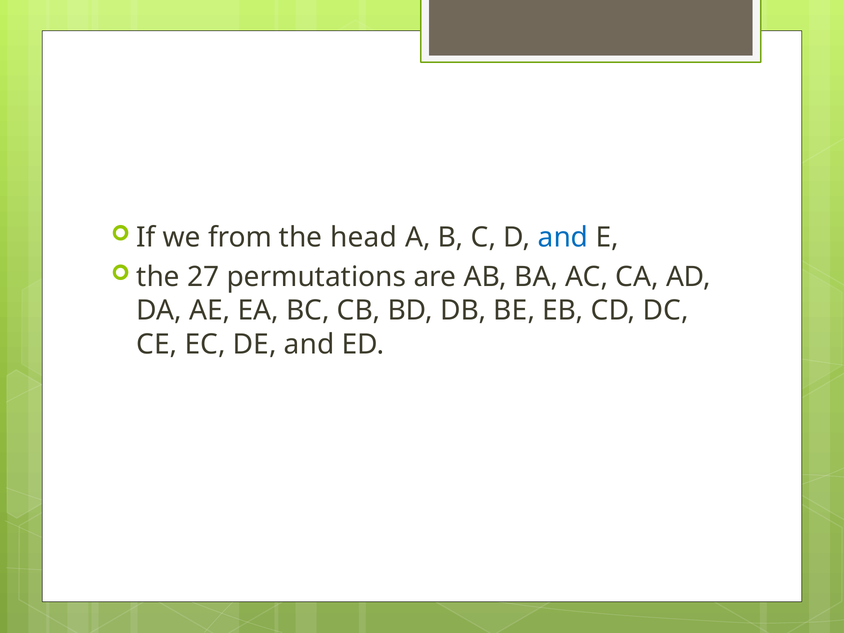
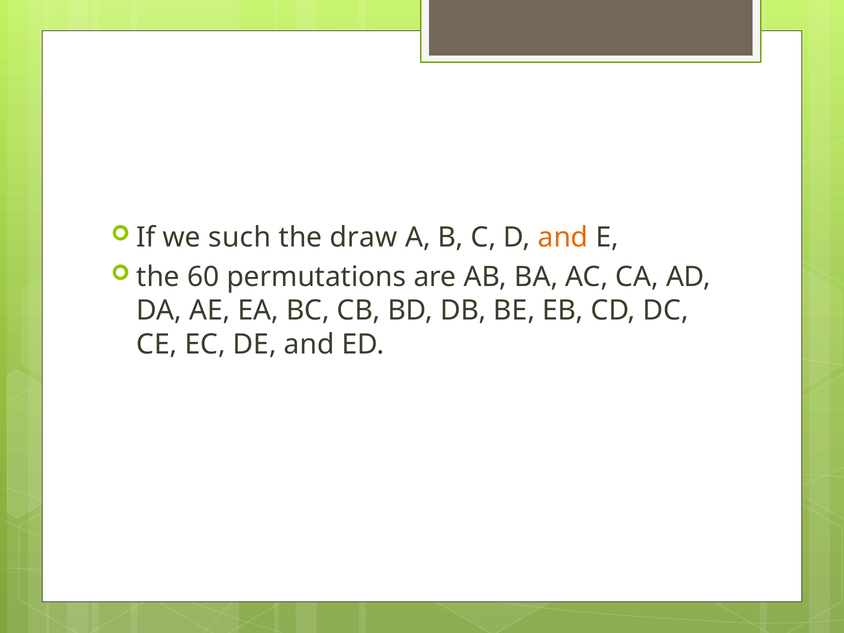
from: from -> such
head: head -> draw
and at (563, 238) colour: blue -> orange
27: 27 -> 60
